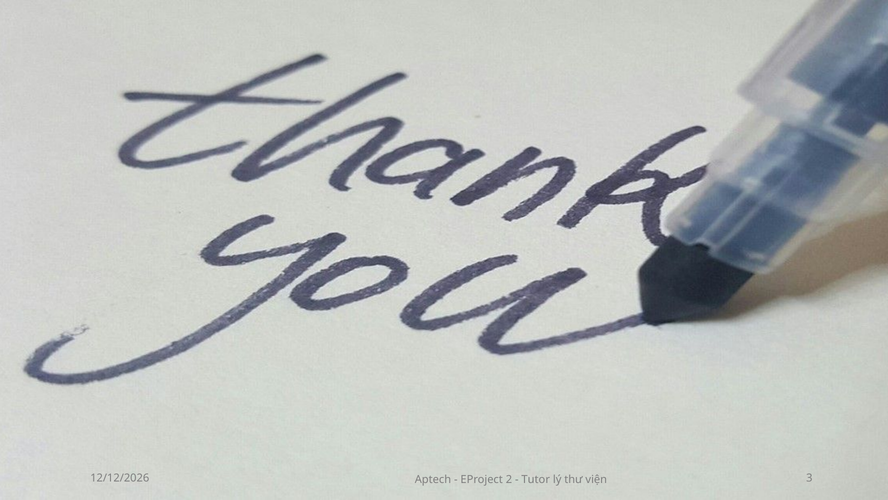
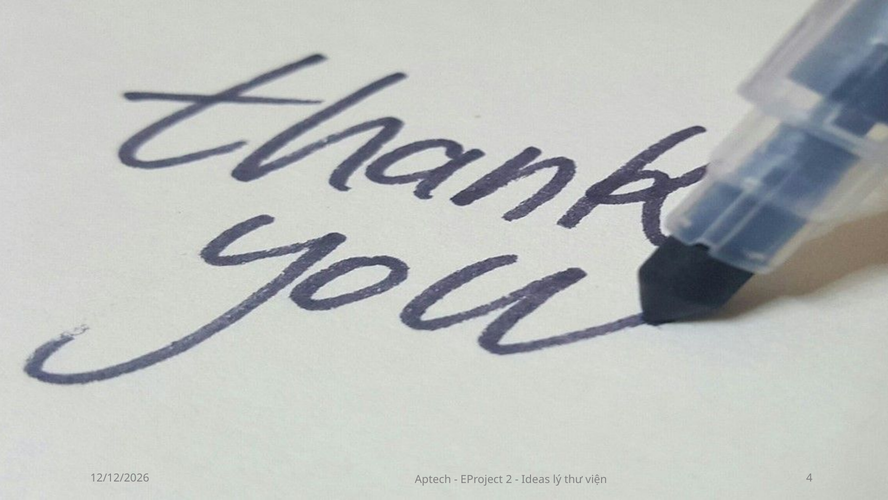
3: 3 -> 4
Tutor: Tutor -> Ideas
